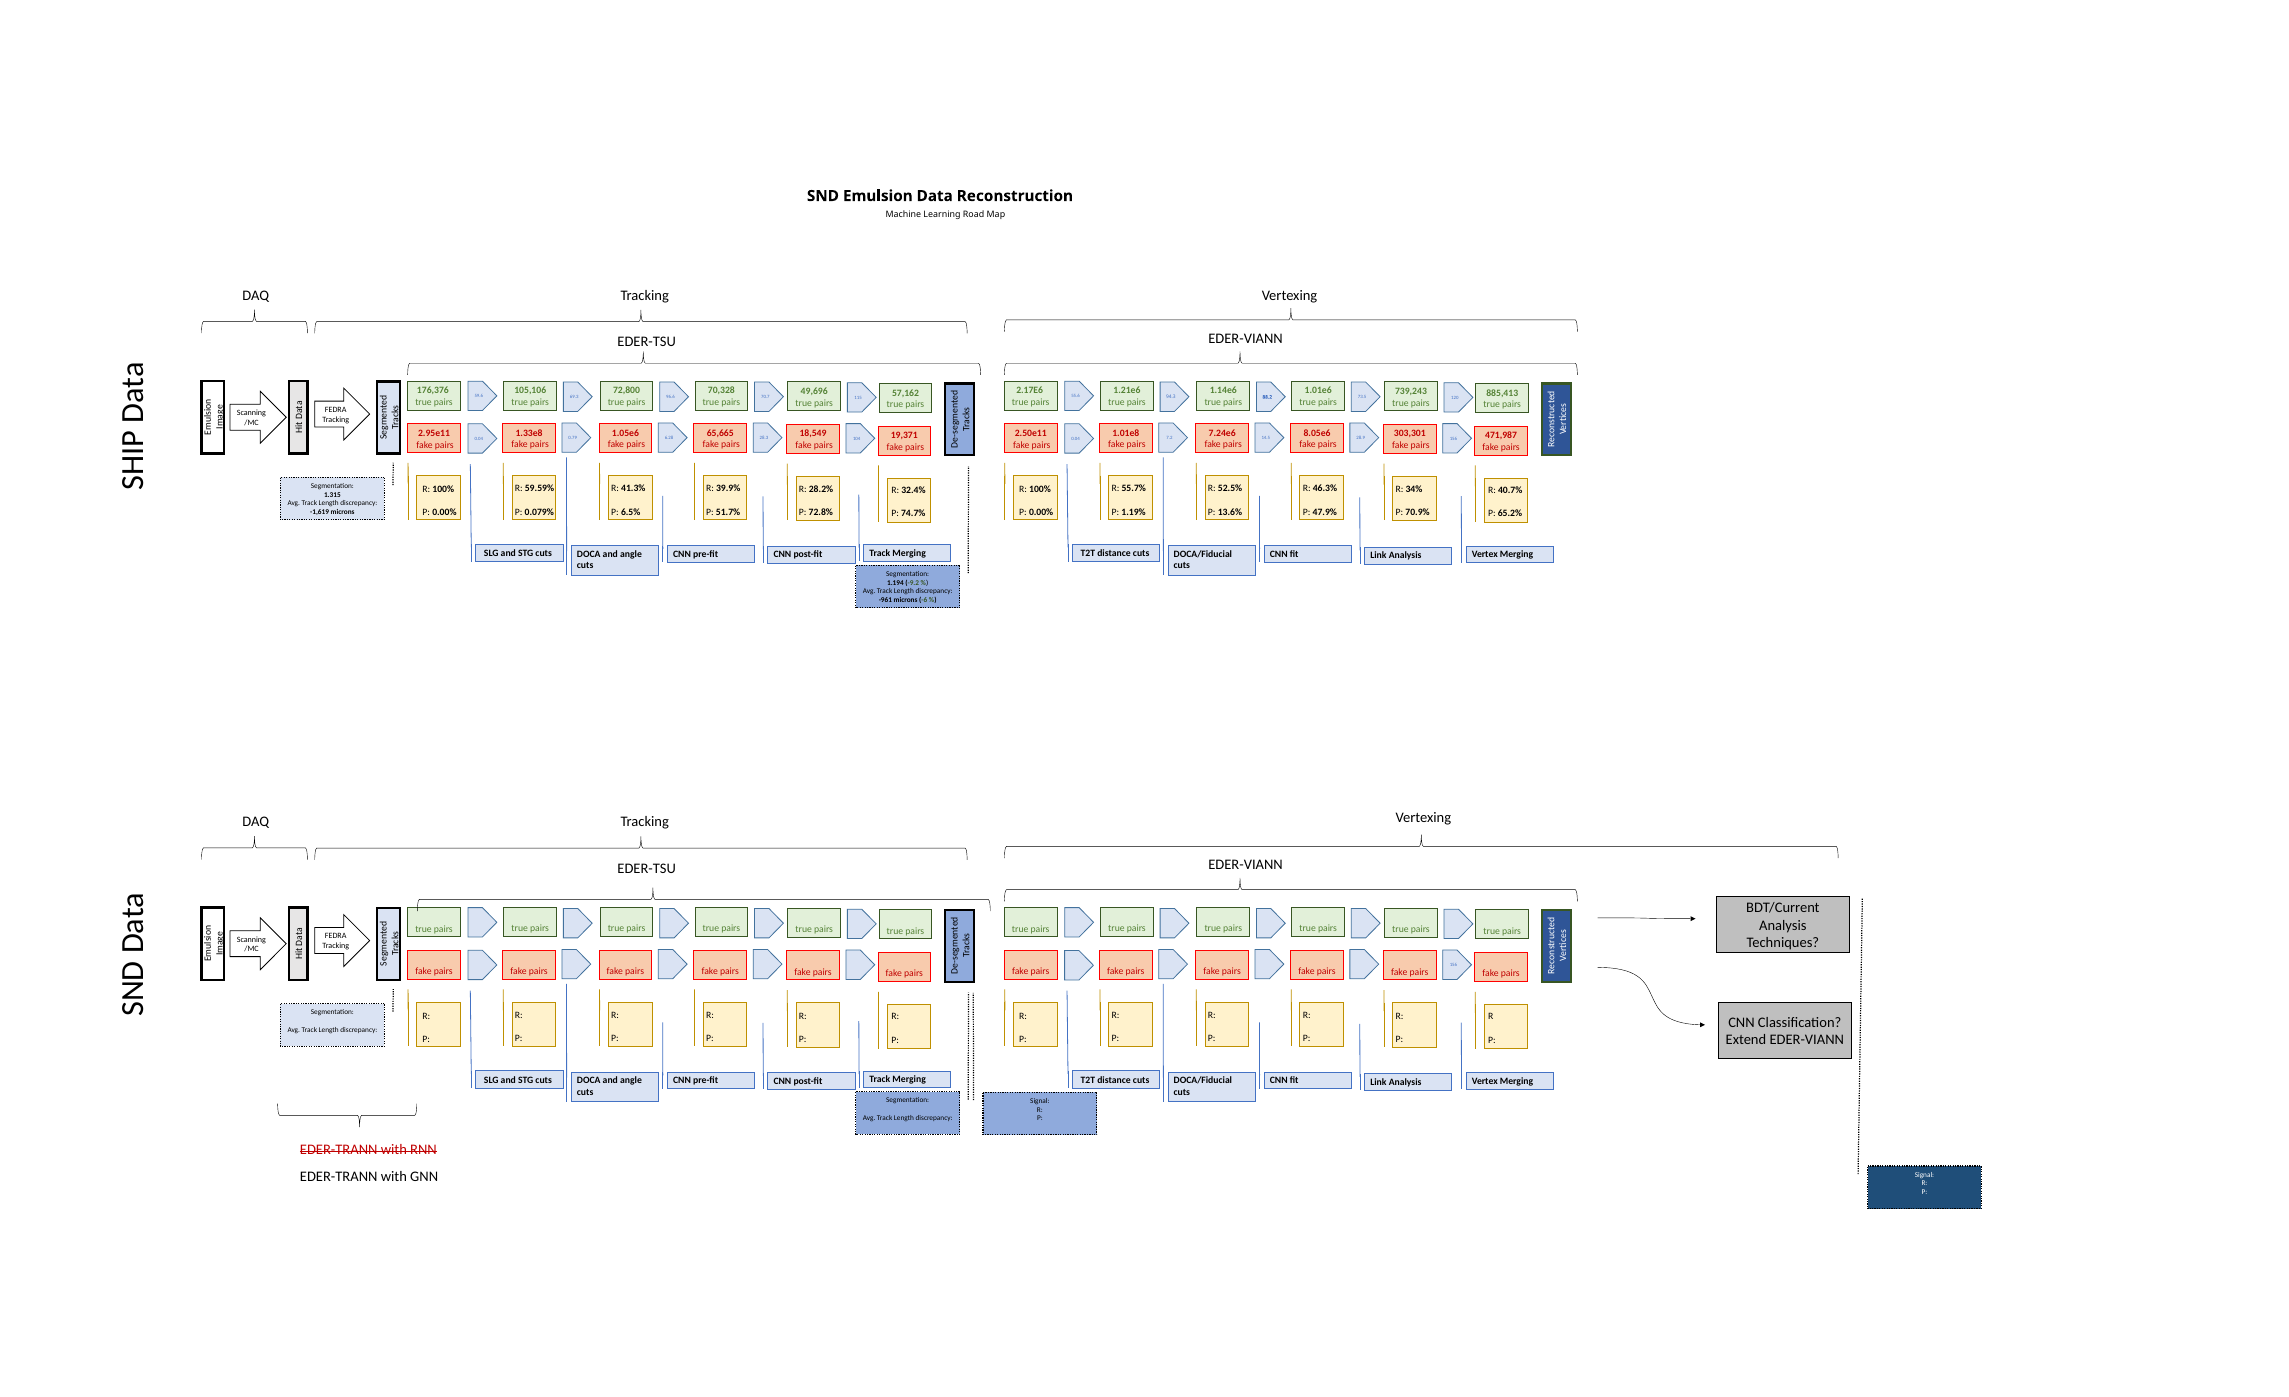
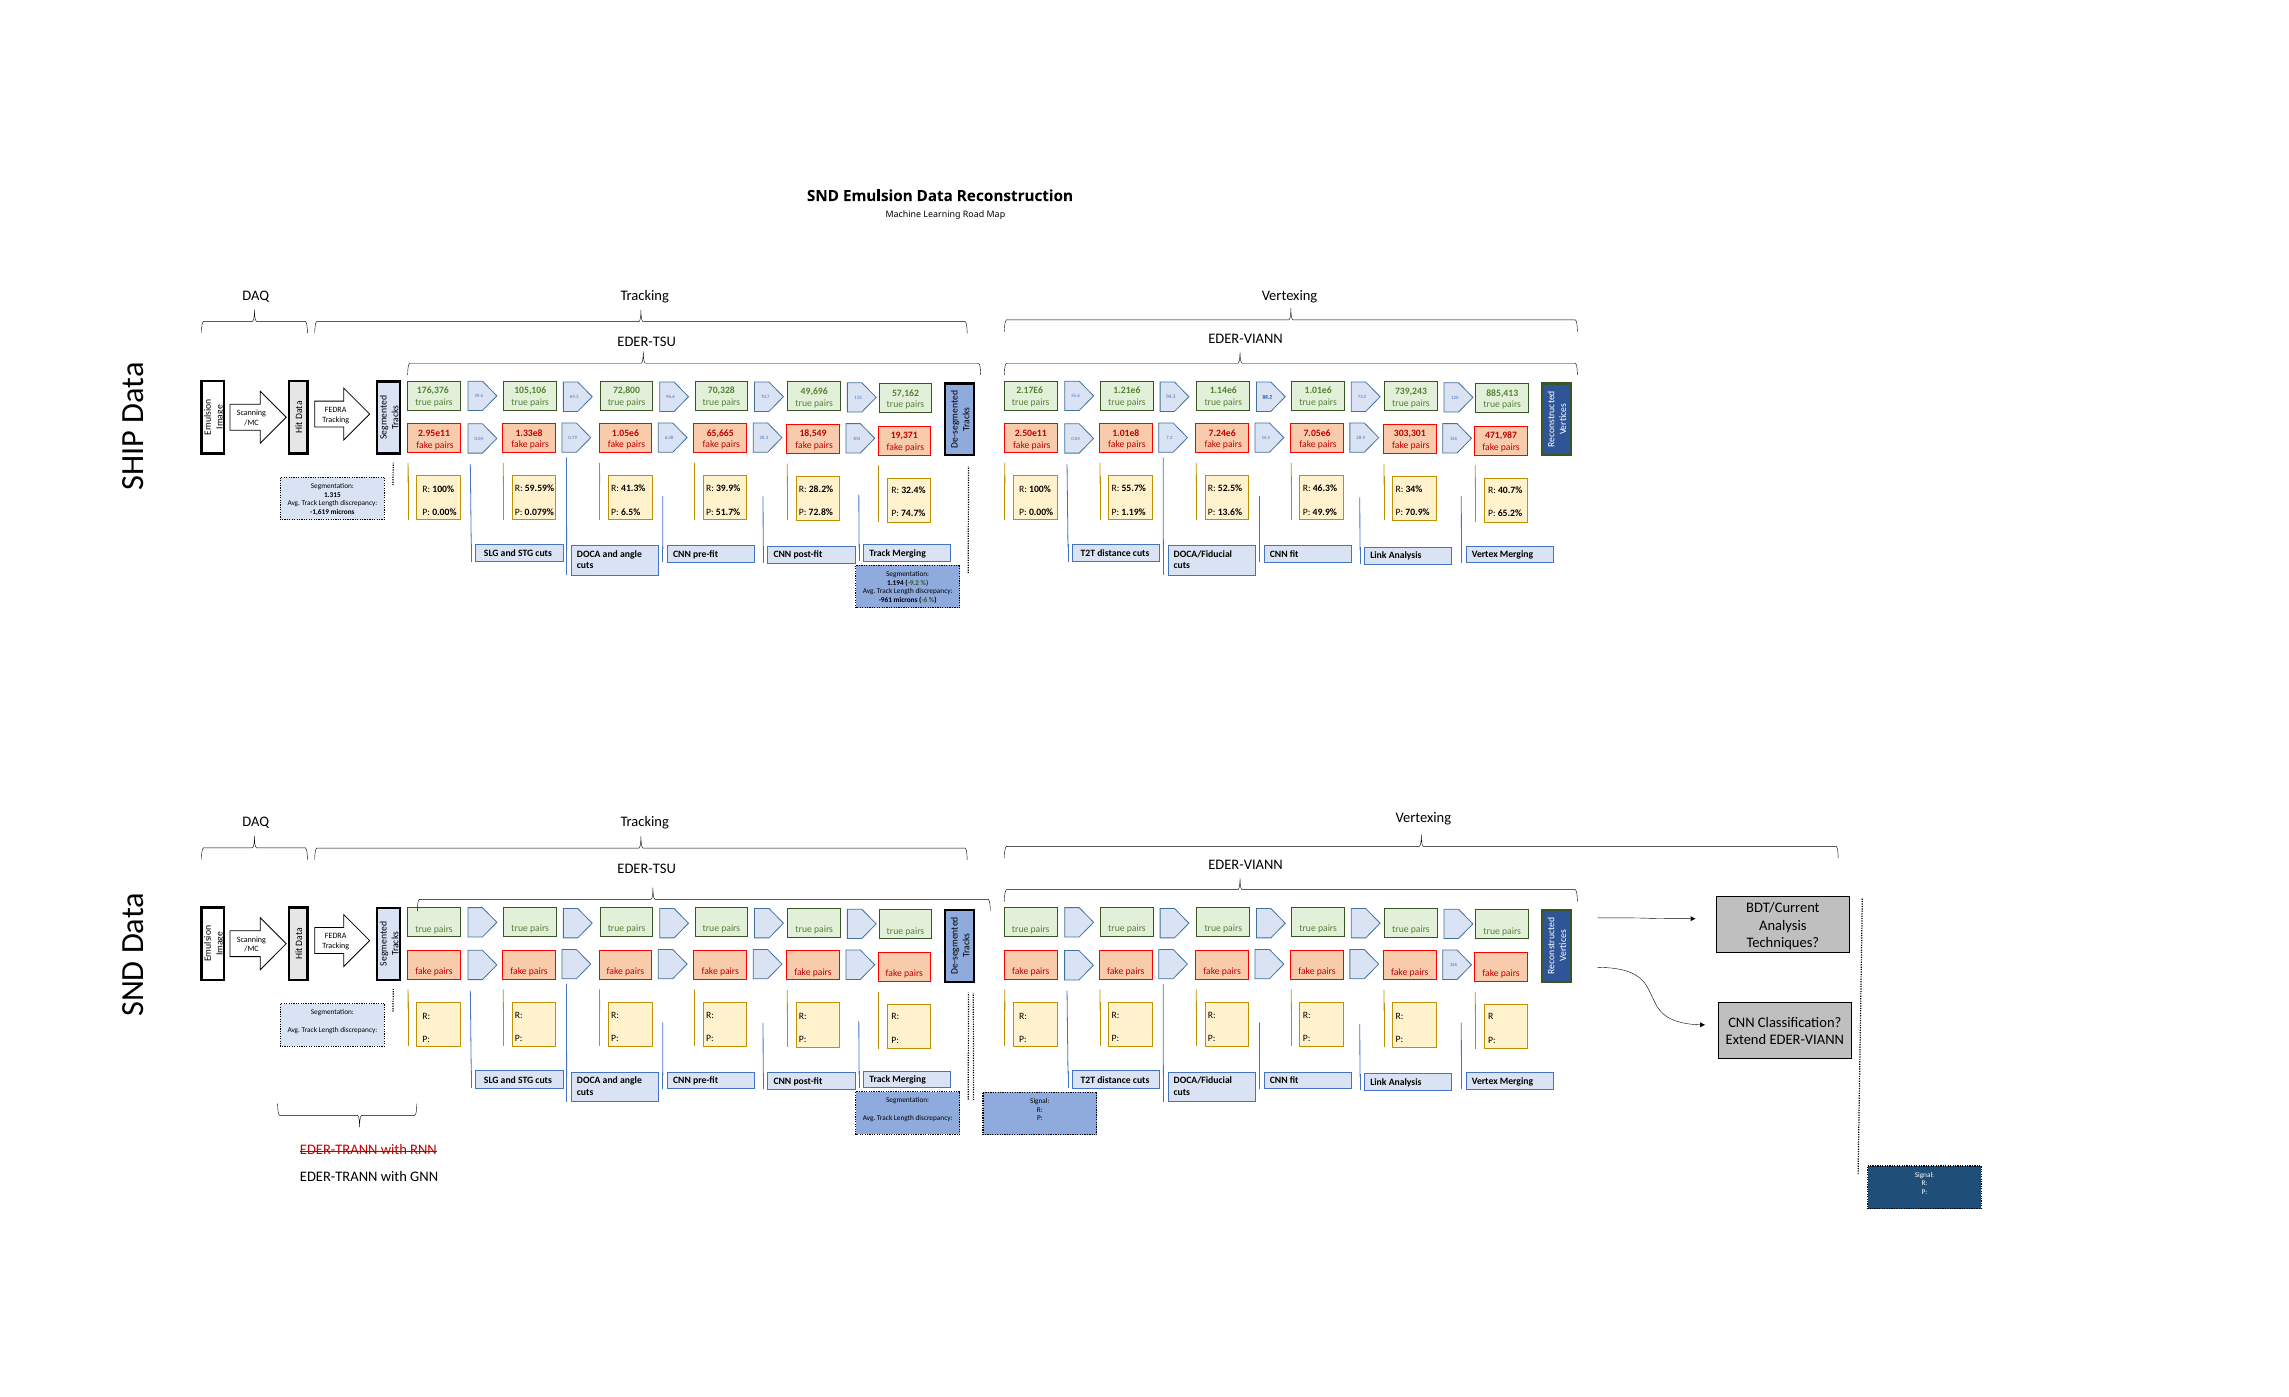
8.05e6: 8.05e6 -> 7.05e6
47.9%: 47.9% -> 49.9%
